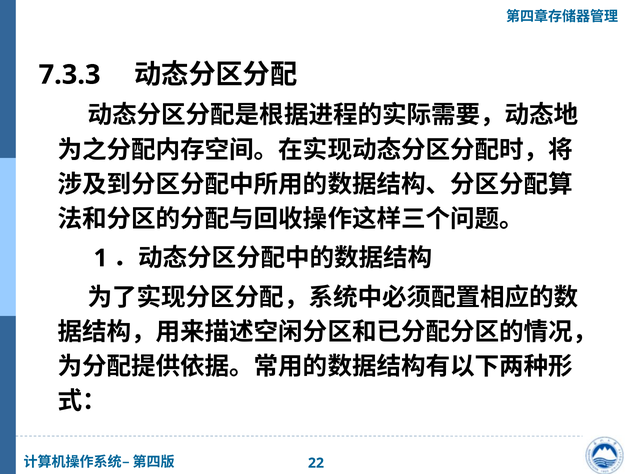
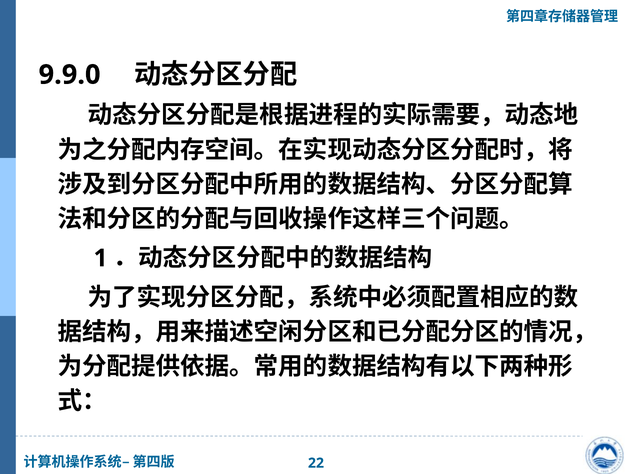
7.3.3: 7.3.3 -> 9.9.0
